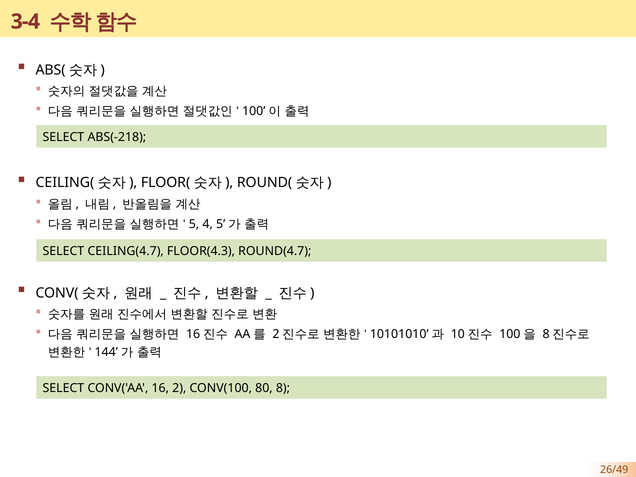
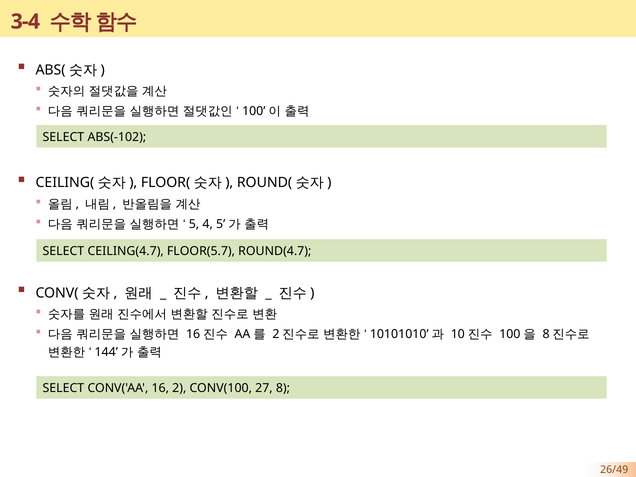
ABS(-218: ABS(-218 -> ABS(-102
FLOOR(4.3: FLOOR(4.3 -> FLOOR(5.7
80: 80 -> 27
